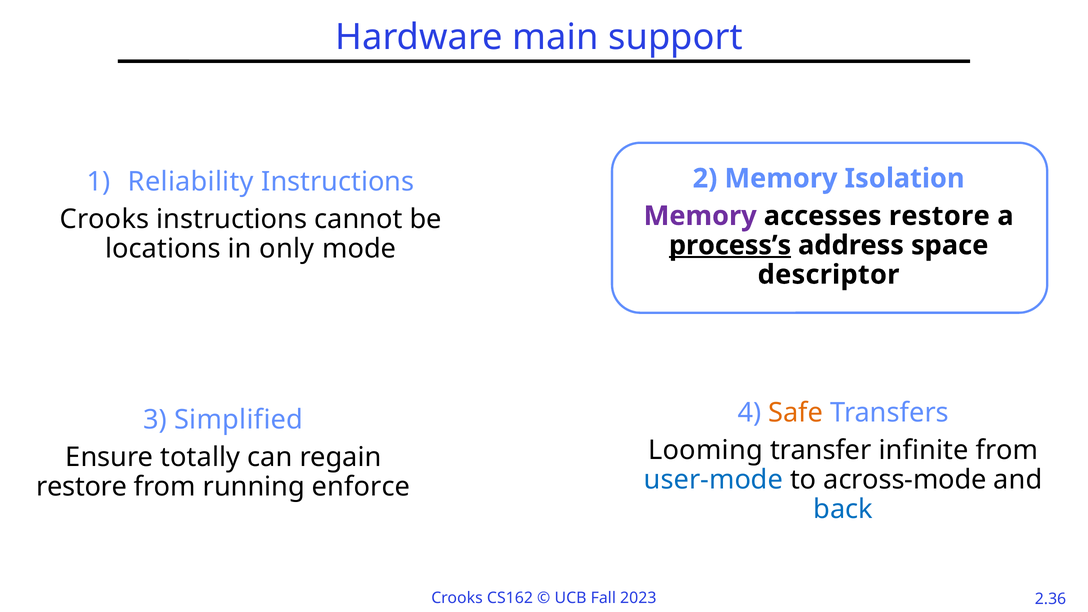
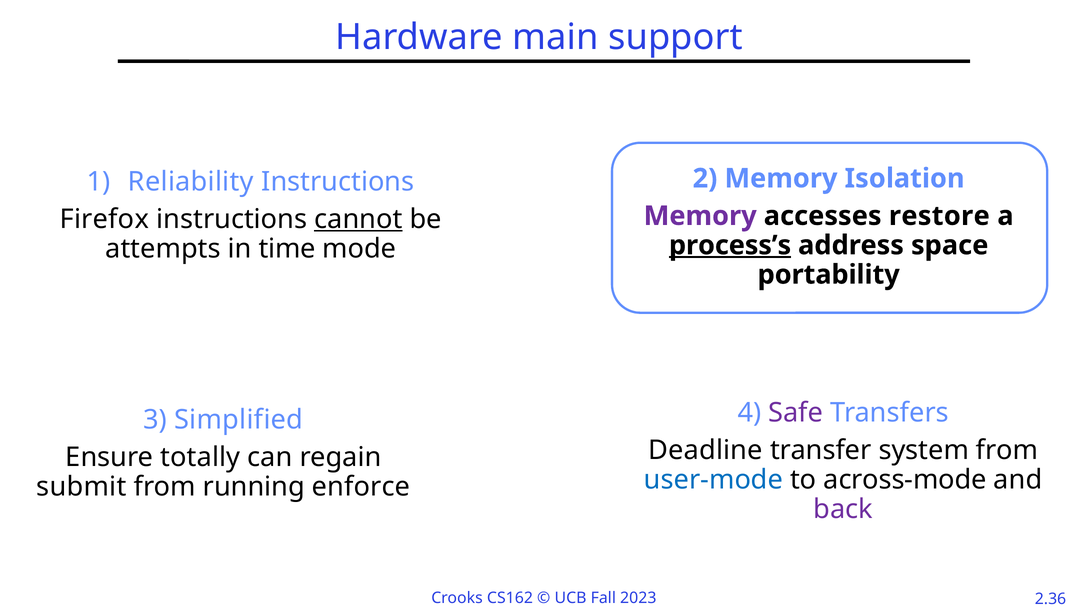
Crooks at (104, 219): Crooks -> Firefox
cannot underline: none -> present
locations: locations -> attempts
only: only -> time
descriptor: descriptor -> portability
Safe colour: orange -> purple
Looming: Looming -> Deadline
infinite: infinite -> system
restore at (82, 487): restore -> submit
back colour: blue -> purple
